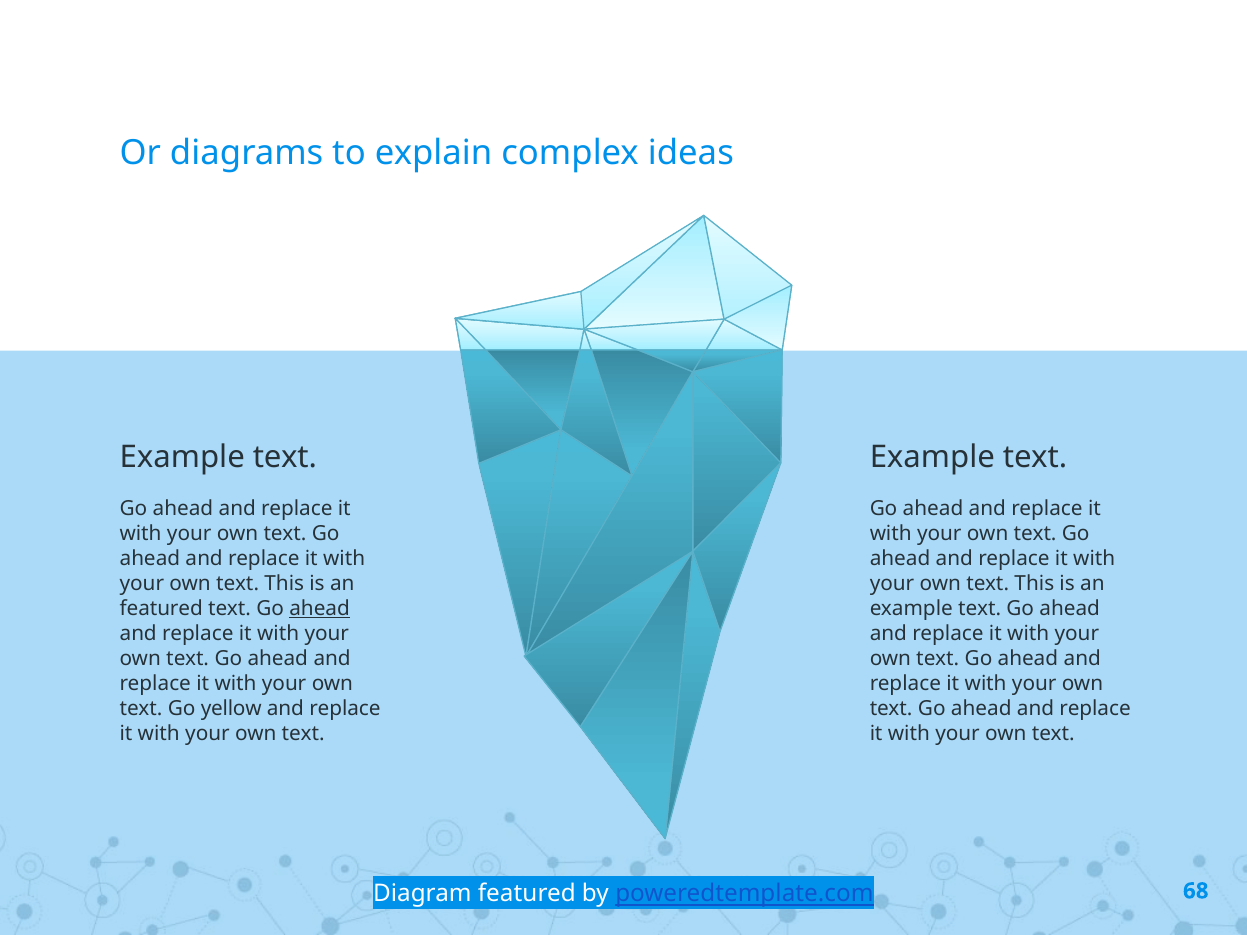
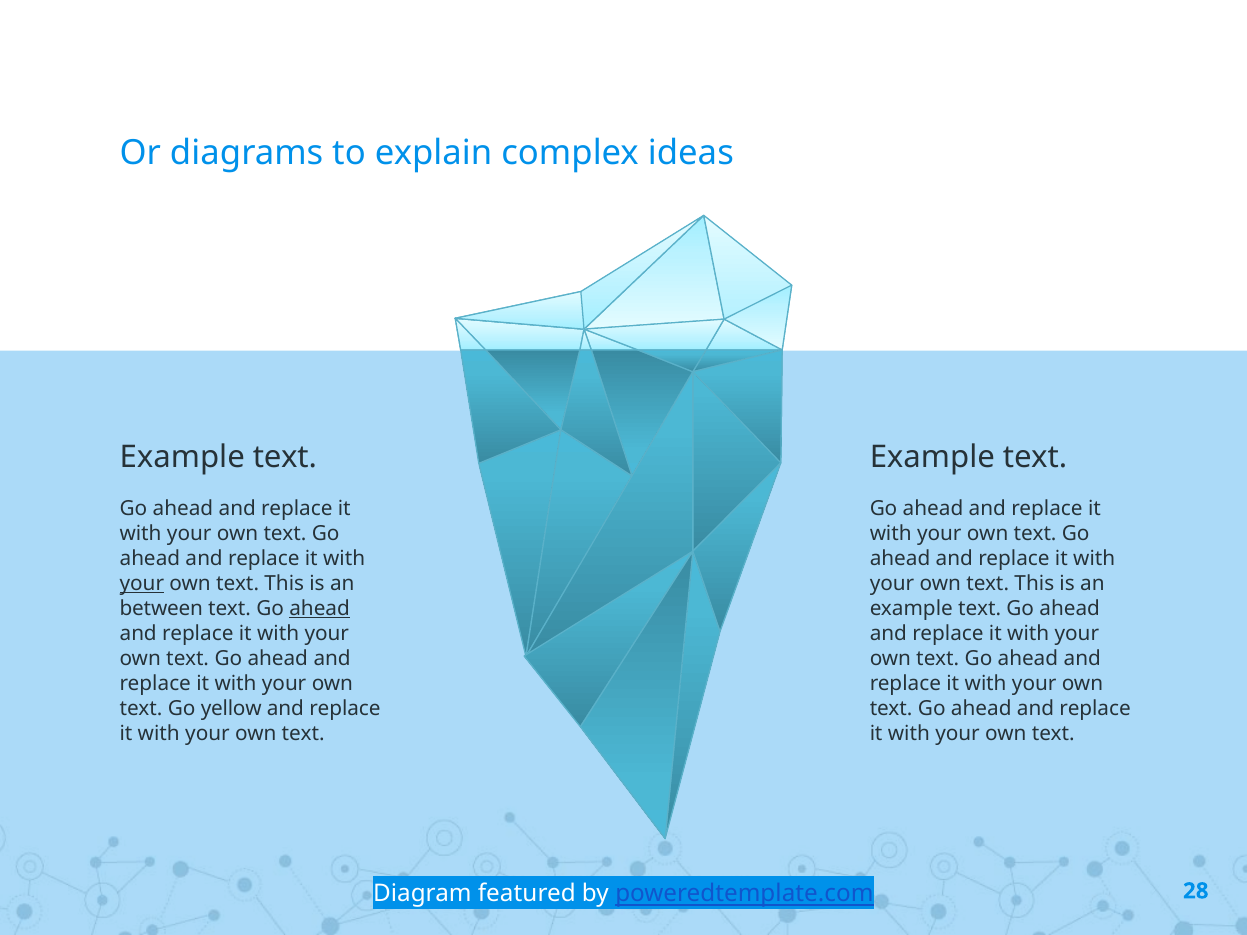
your at (142, 584) underline: none -> present
featured at (161, 609): featured -> between
68: 68 -> 28
